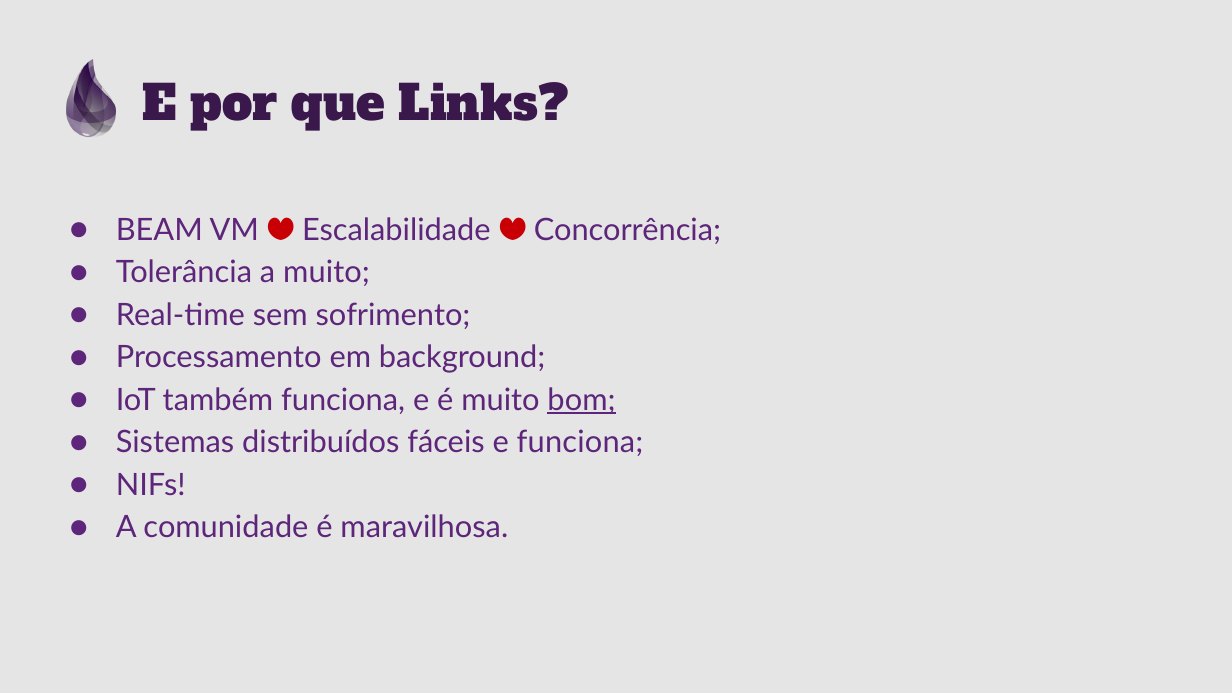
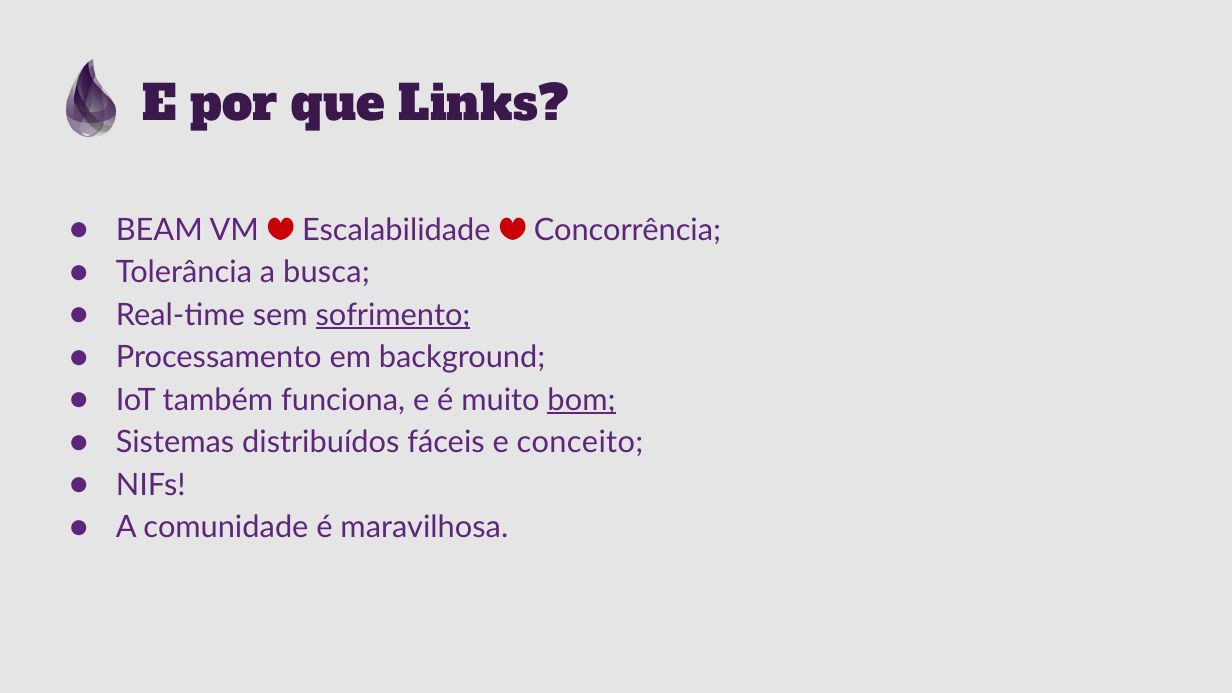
a muito: muito -> busca
sofrimento underline: none -> present
e funciona: funciona -> conceito
